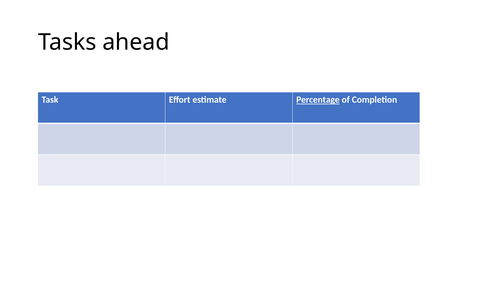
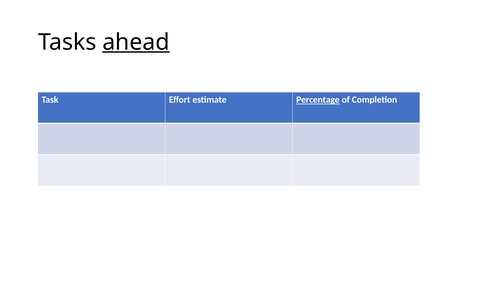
ahead underline: none -> present
